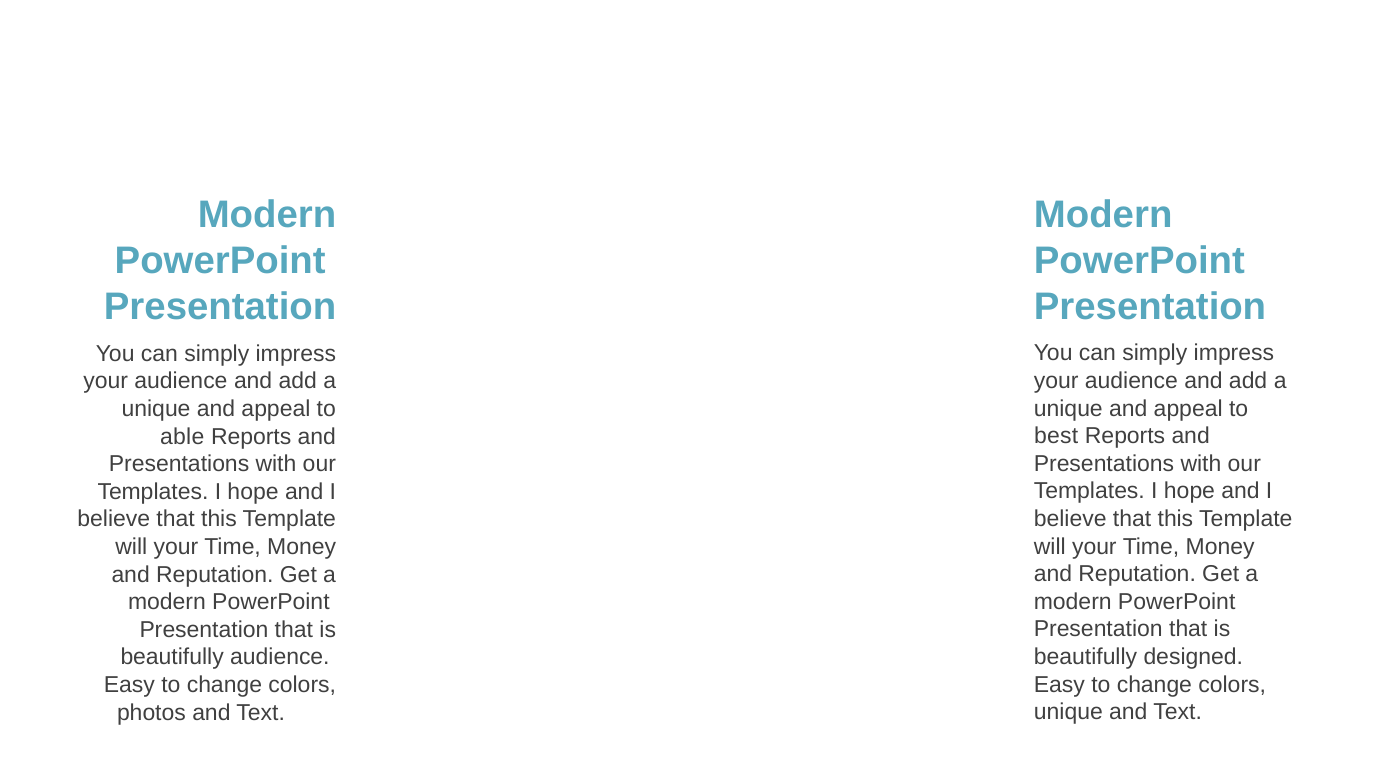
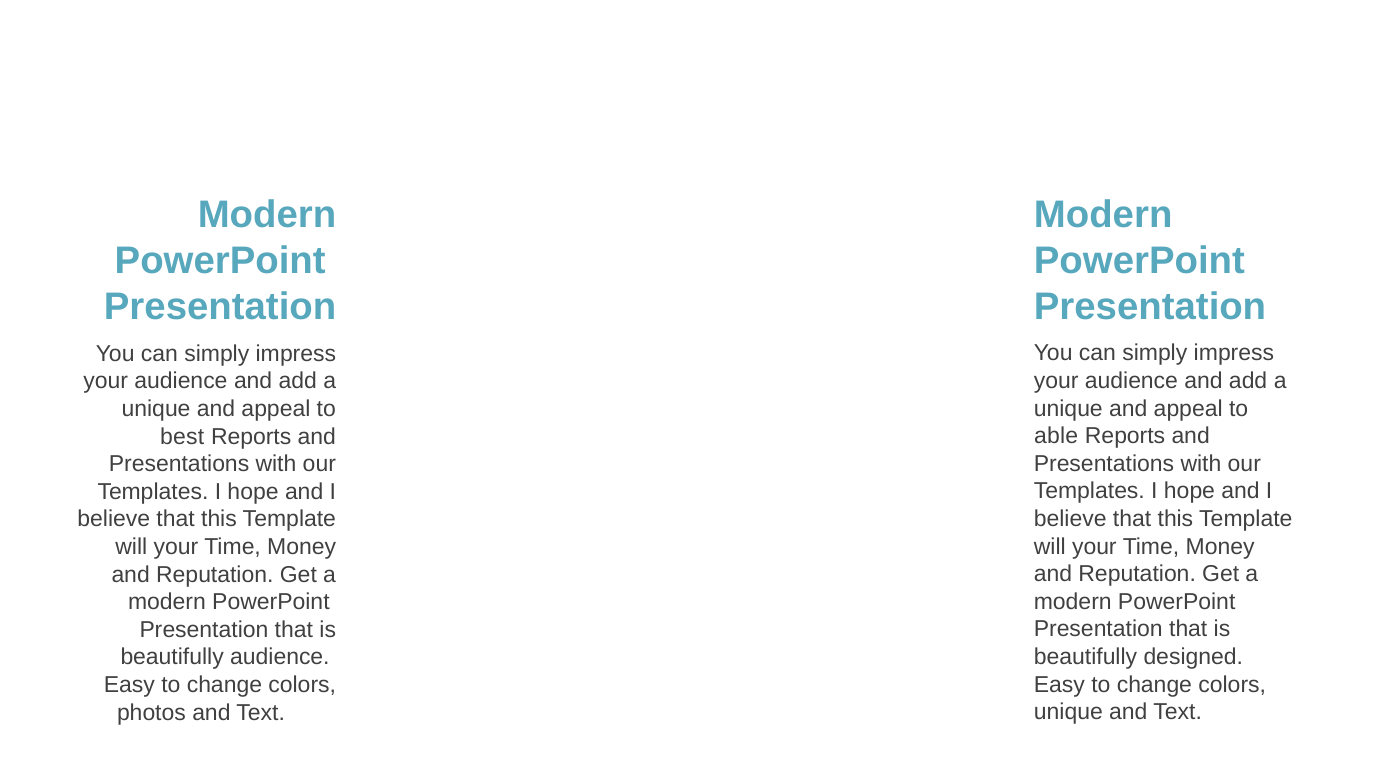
best: best -> able
able: able -> best
